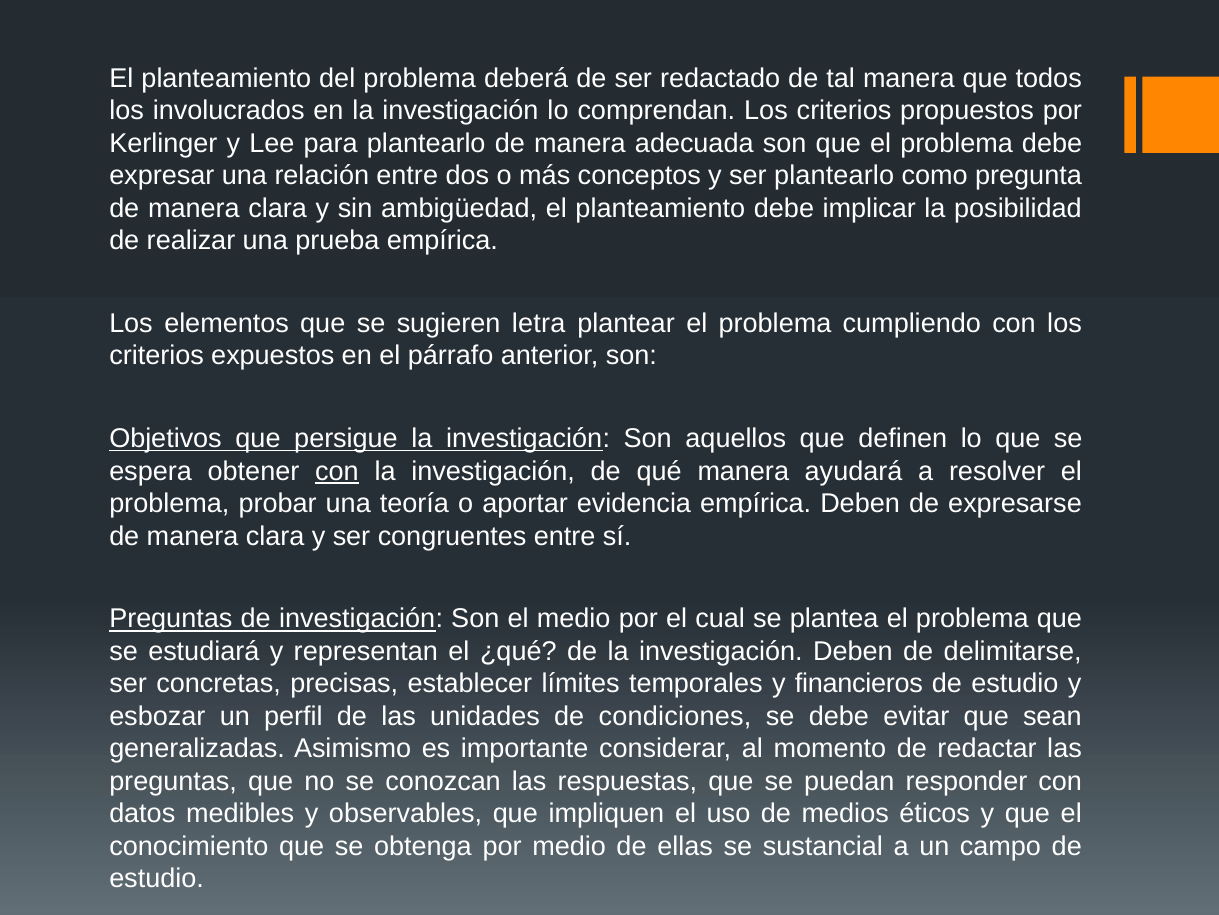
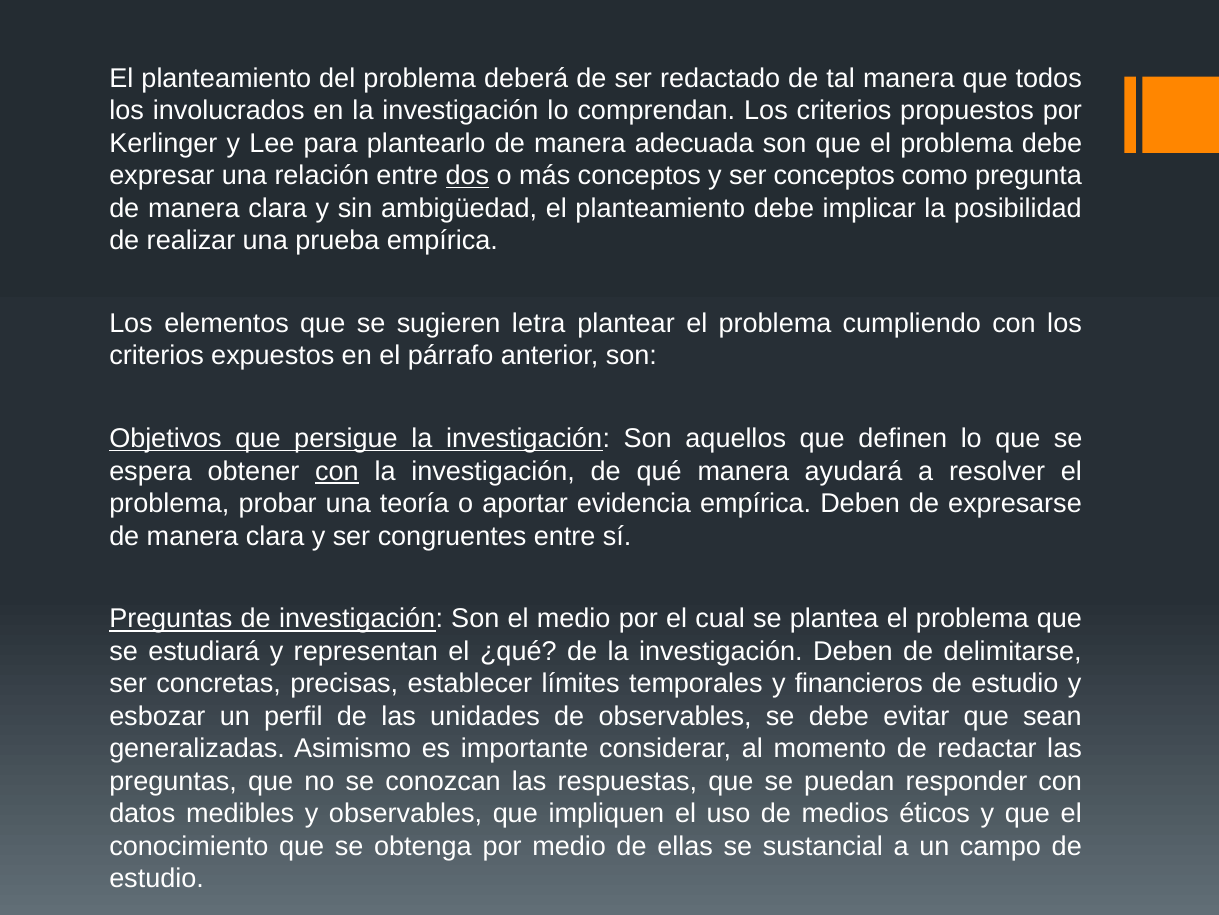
dos underline: none -> present
ser plantearlo: plantearlo -> conceptos
de condiciones: condiciones -> observables
